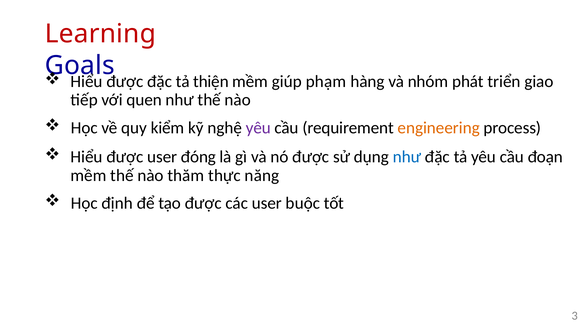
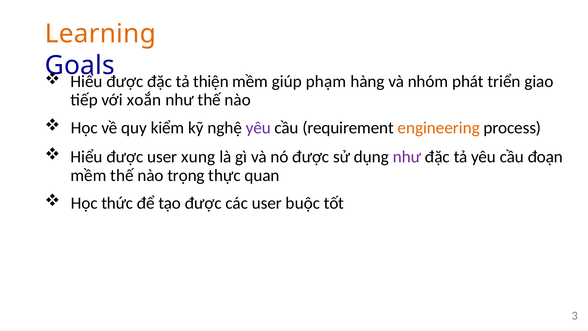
Learning colour: red -> orange
quen: quen -> xoắn
đóng: đóng -> xung
như at (407, 157) colour: blue -> purple
thăm: thăm -> trọng
năng: năng -> quan
định: định -> thức
